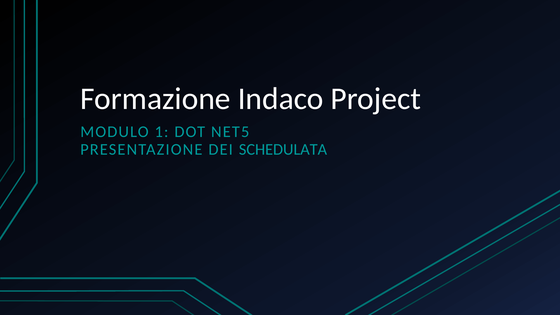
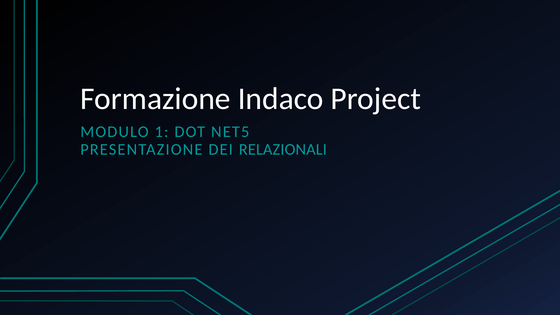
SCHEDULATA: SCHEDULATA -> RELAZIONALI
